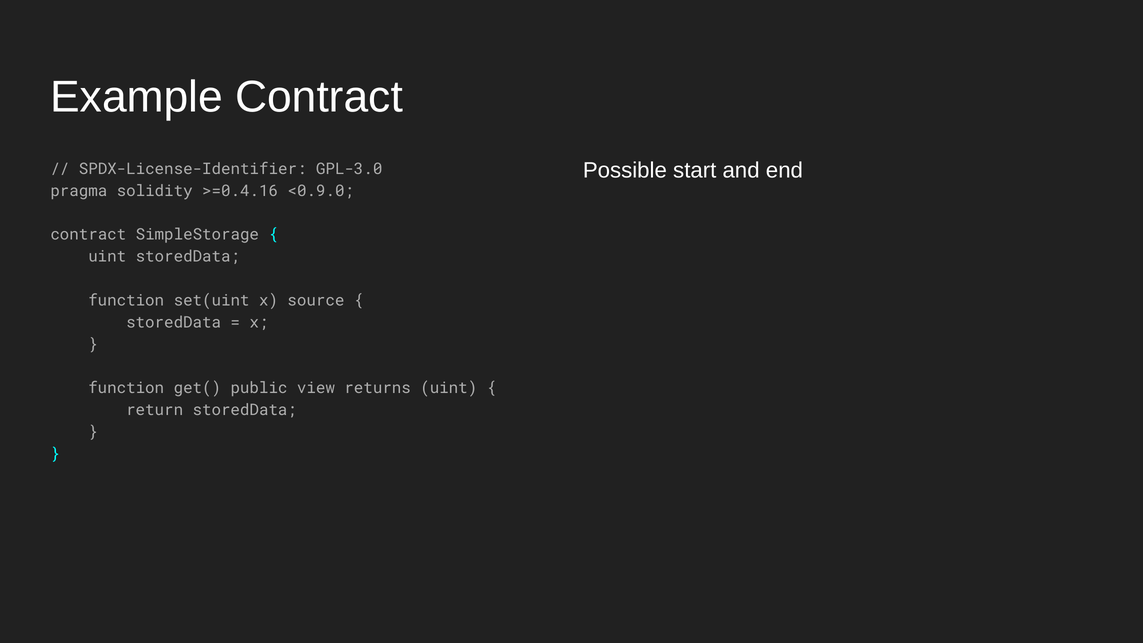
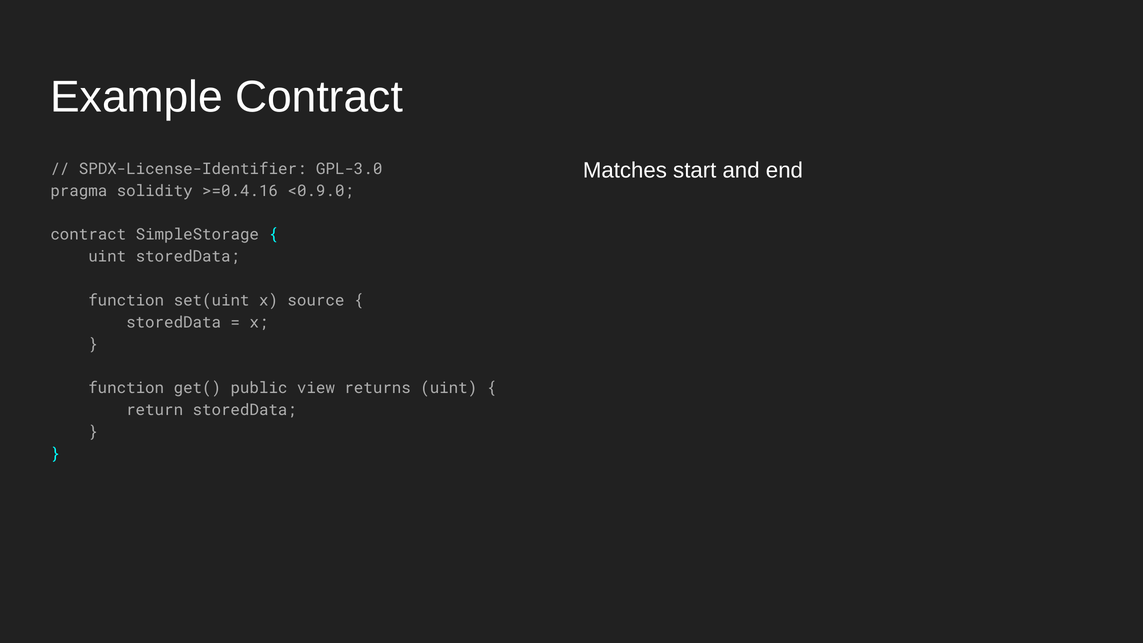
Possible: Possible -> Matches
